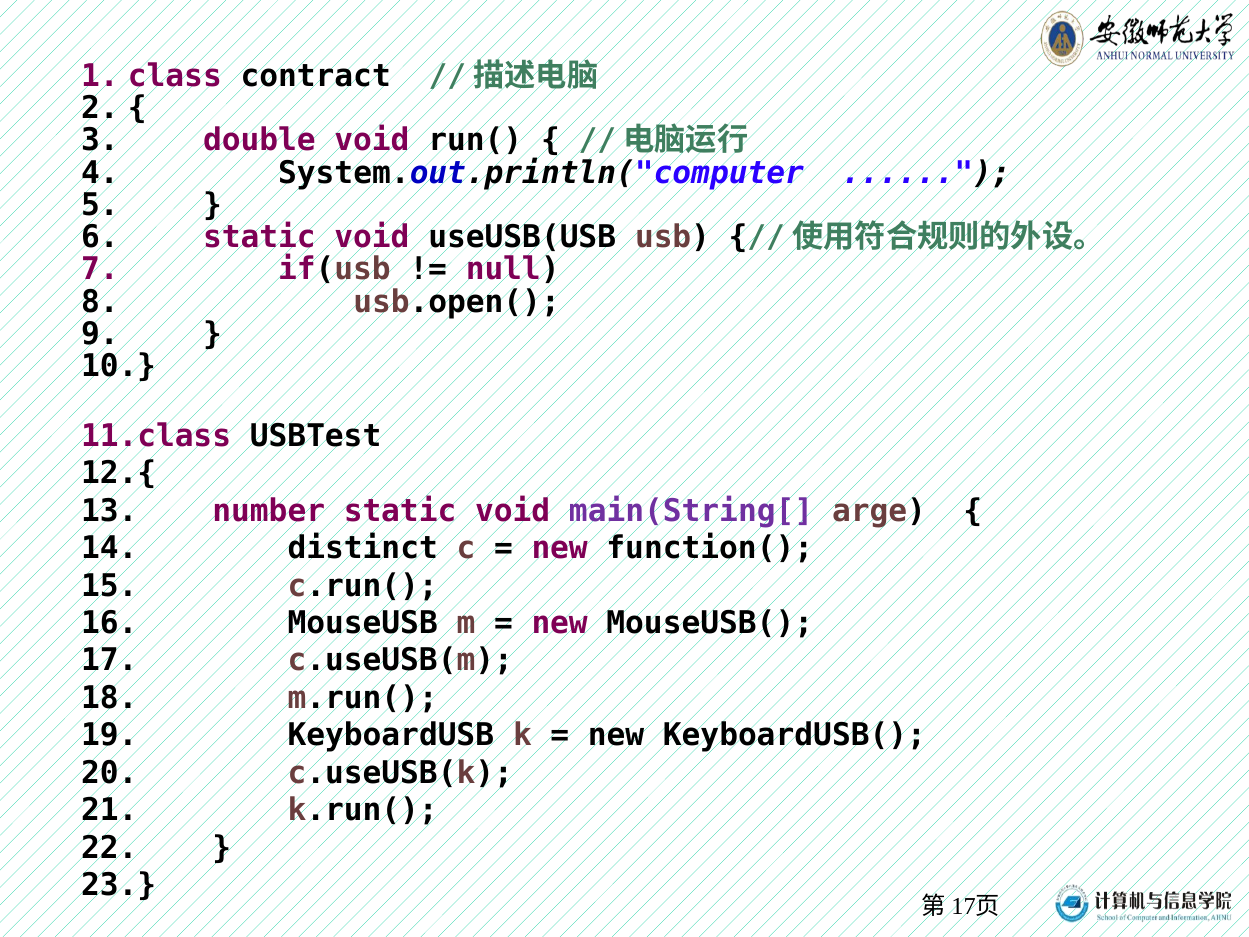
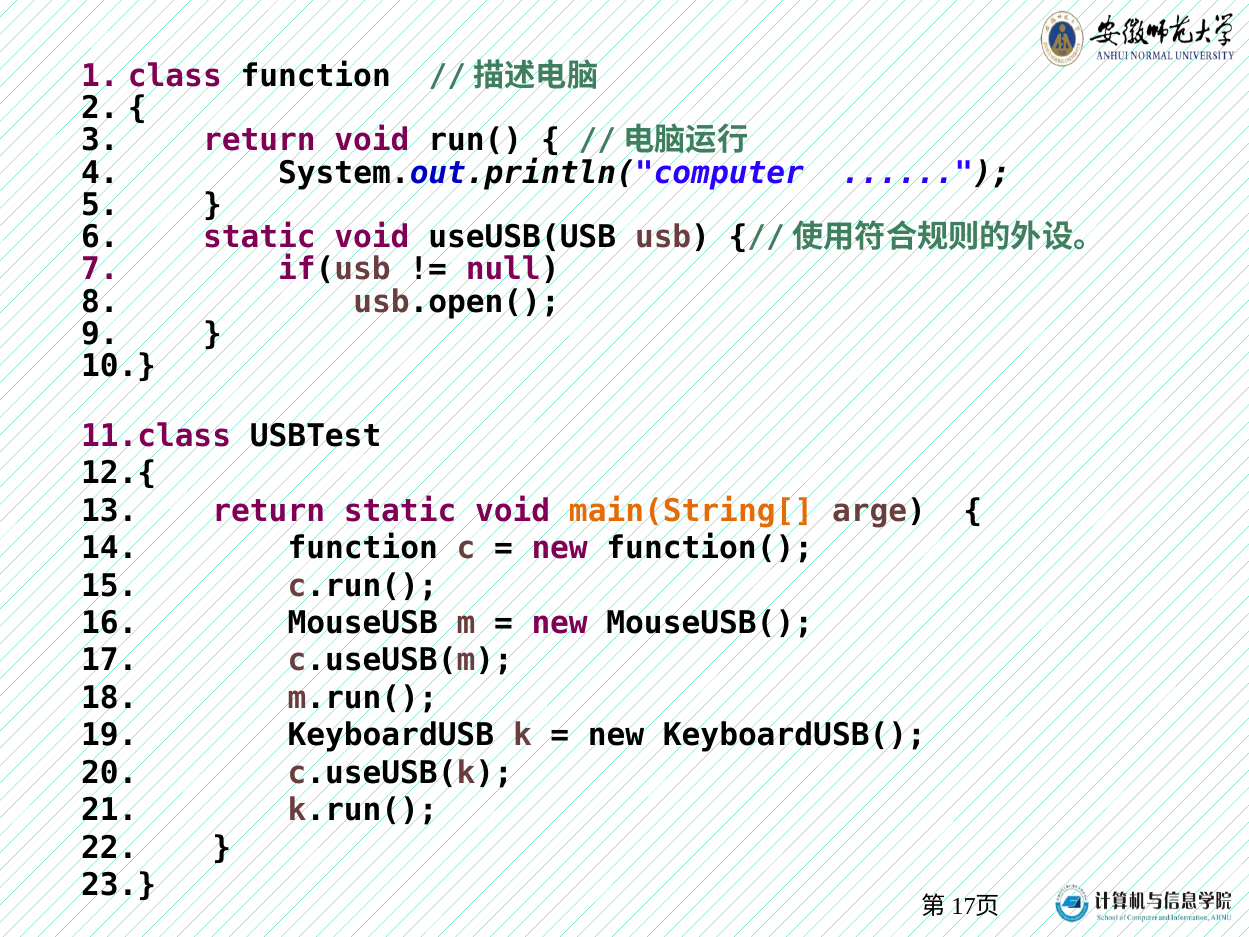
class contract: contract -> function
double at (259, 140): double -> return
number at (269, 511): number -> return
main(String[ colour: purple -> orange
distinct at (363, 548): distinct -> function
